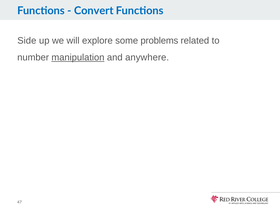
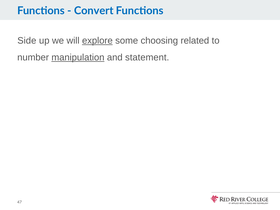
explore underline: none -> present
problems: problems -> choosing
anywhere: anywhere -> statement
